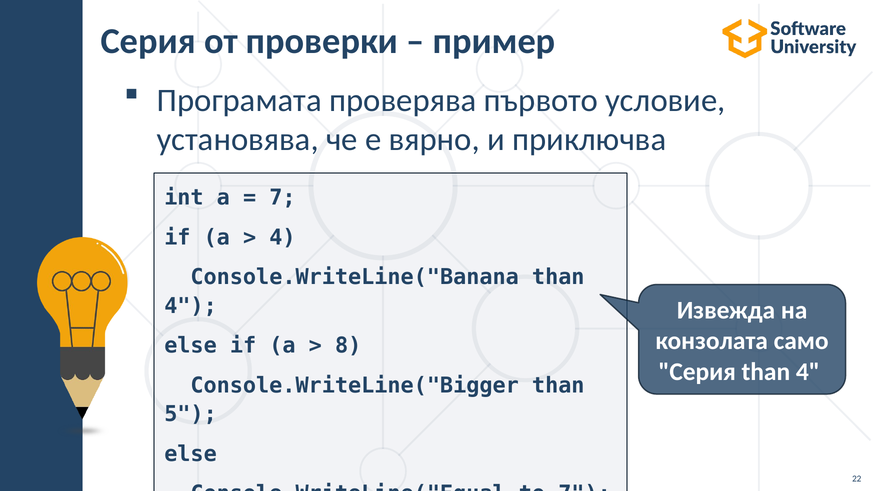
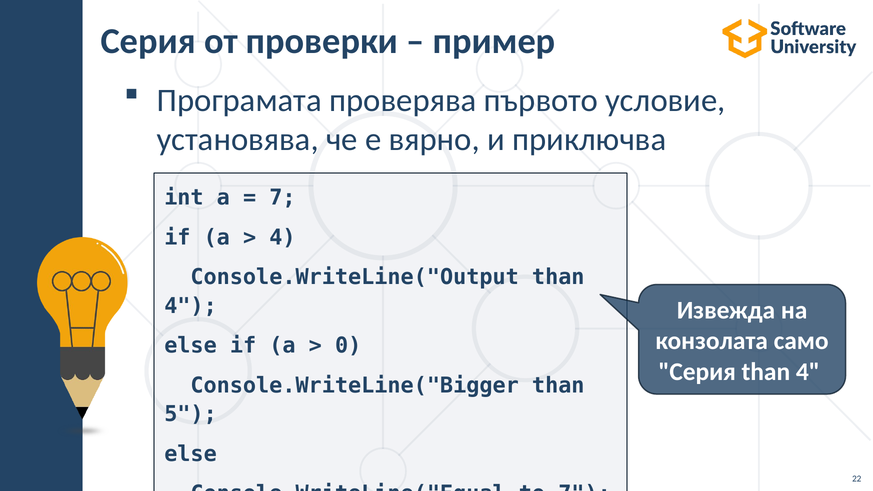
Console.WriteLine("Banana: Console.WriteLine("Banana -> Console.WriteLine("Output
8: 8 -> 0
